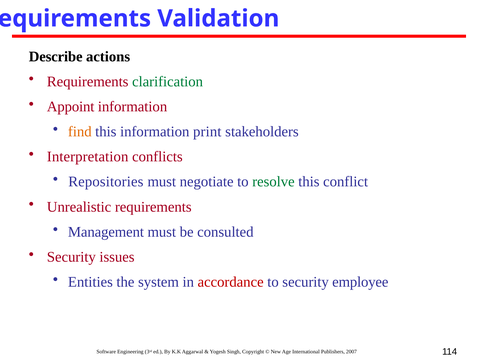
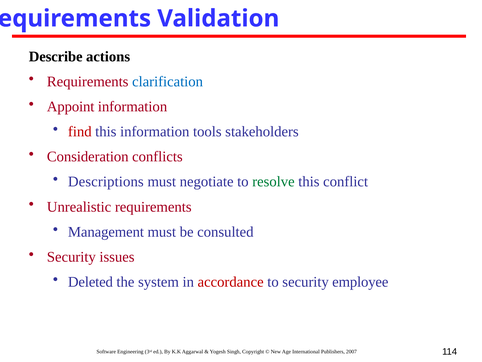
clarification colour: green -> blue
find colour: orange -> red
print: print -> tools
Interpretation: Interpretation -> Consideration
Repositories: Repositories -> Descriptions
Entities: Entities -> Deleted
